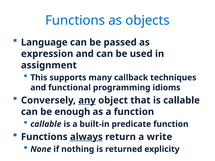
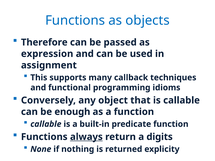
Language: Language -> Therefore
any underline: present -> none
write: write -> digits
